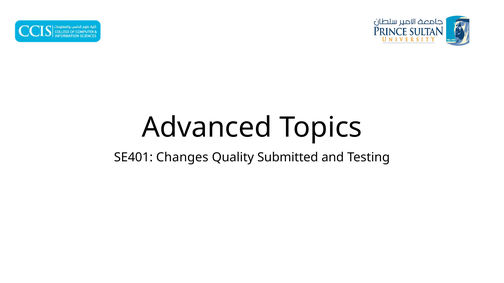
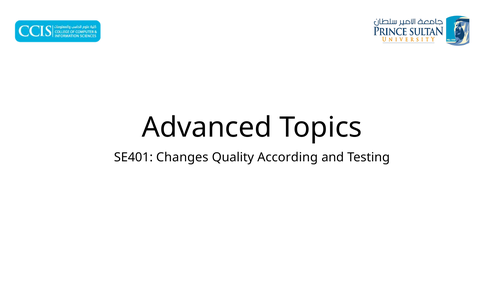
Submitted: Submitted -> According
